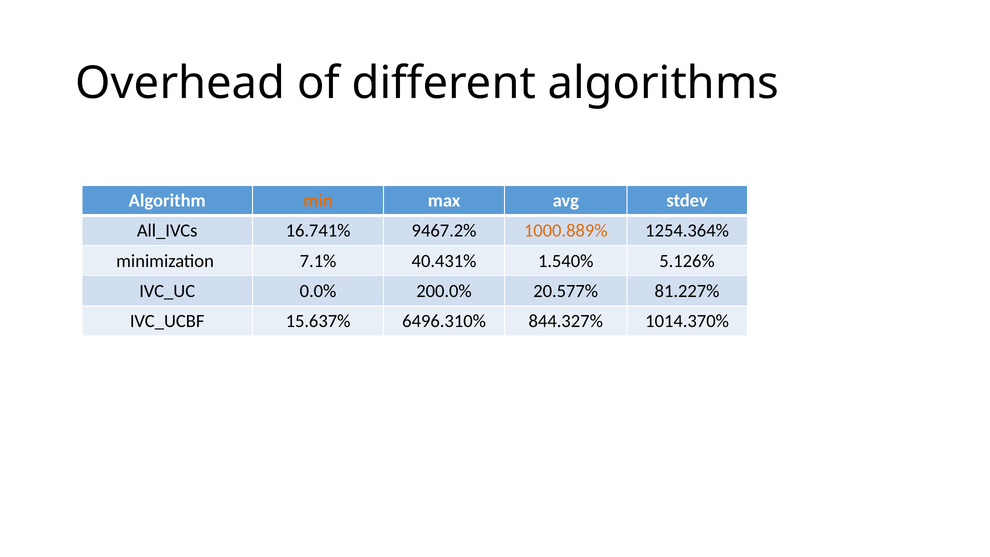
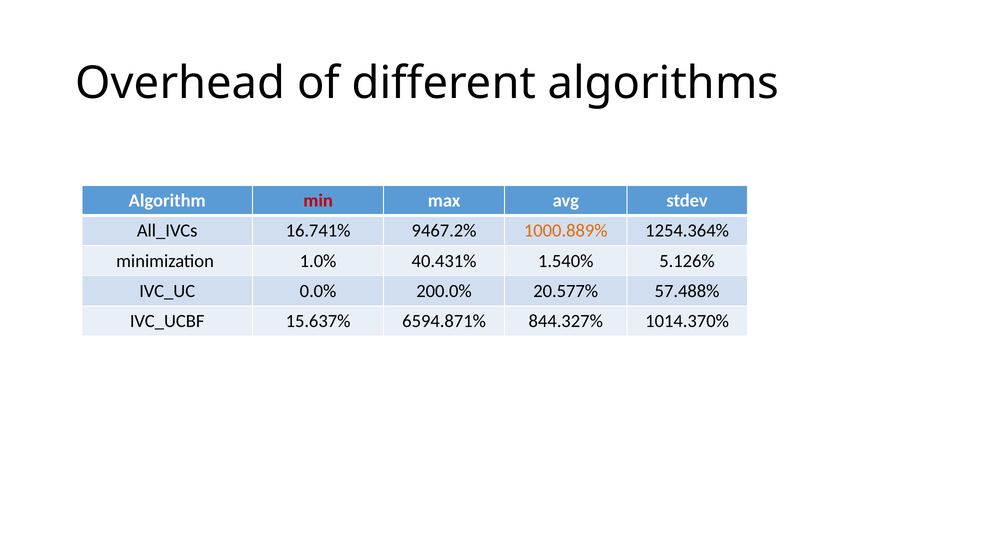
min colour: orange -> red
7.1%: 7.1% -> 1.0%
81.227%: 81.227% -> 57.488%
6496.310%: 6496.310% -> 6594.871%
